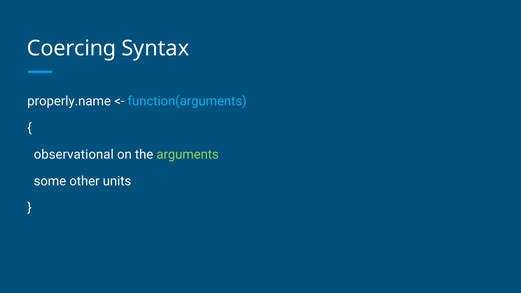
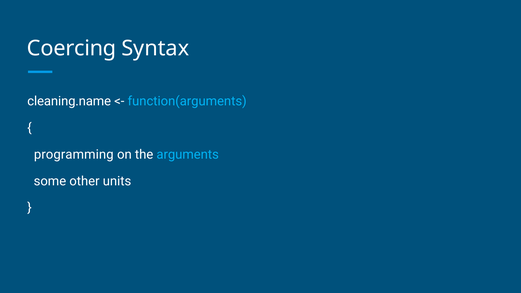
properly.name: properly.name -> cleaning.name
observational: observational -> programming
arguments colour: light green -> light blue
